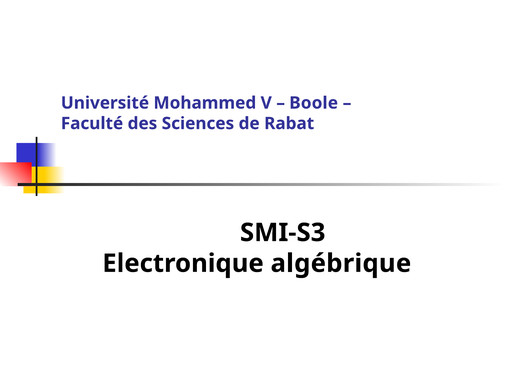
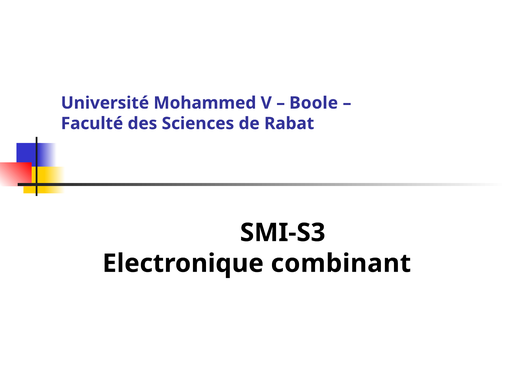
algébrique: algébrique -> combinant
